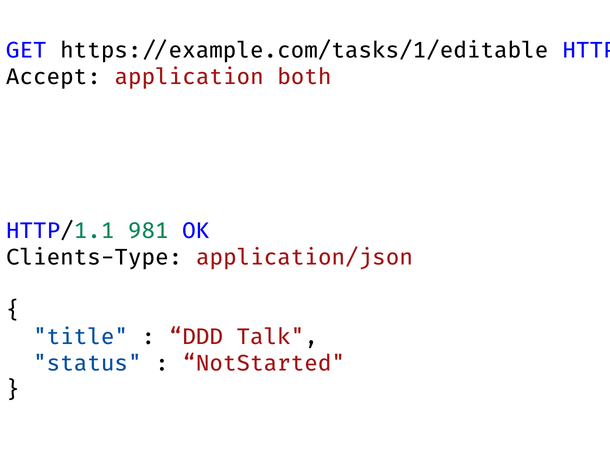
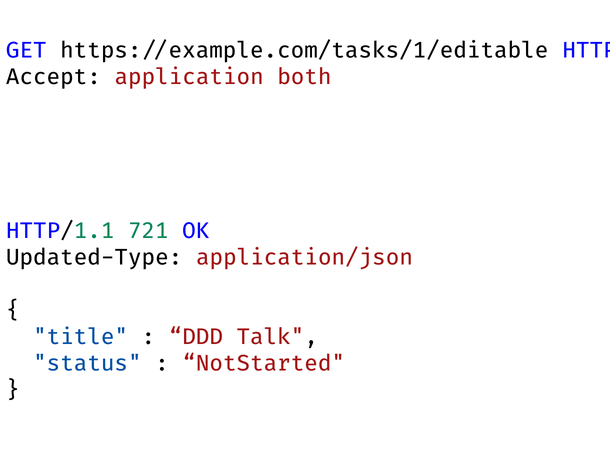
981: 981 -> 721
Clients-Type: Clients-Type -> Updated-Type
